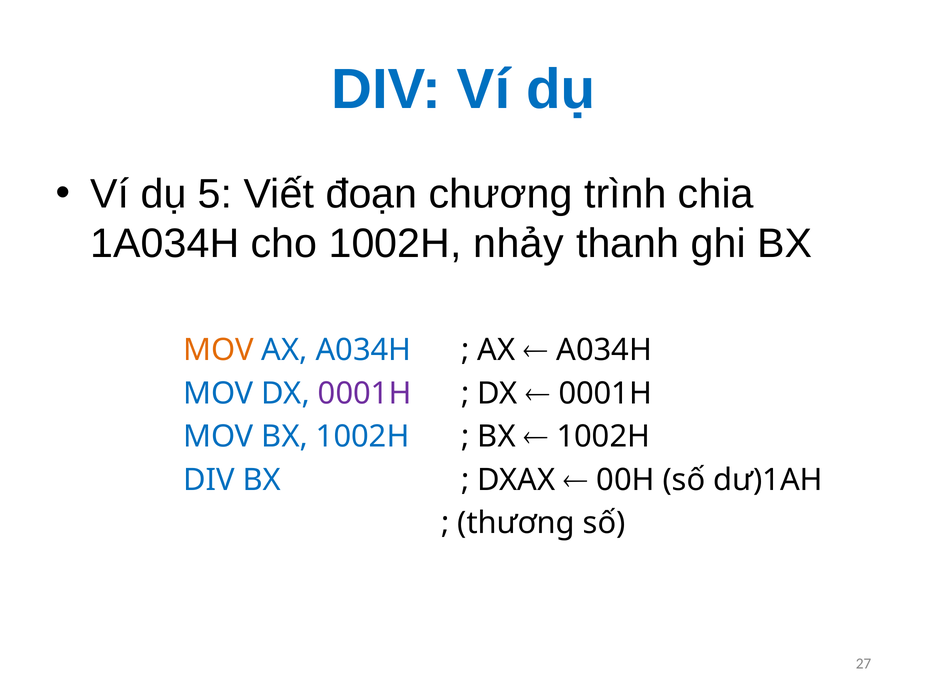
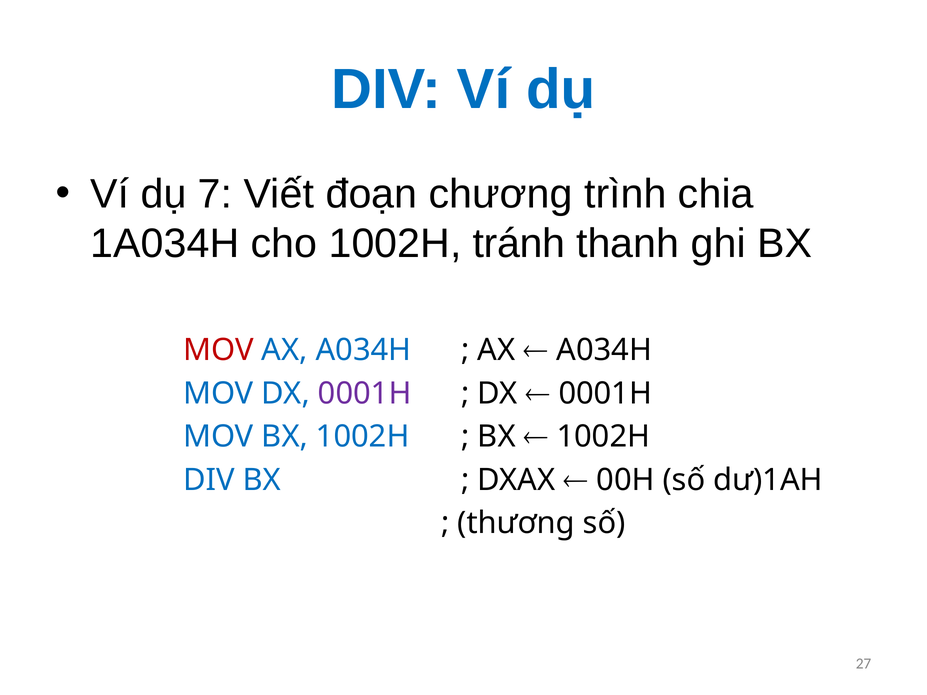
5: 5 -> 7
nhảy: nhảy -> tránh
MOV at (218, 350) colour: orange -> red
